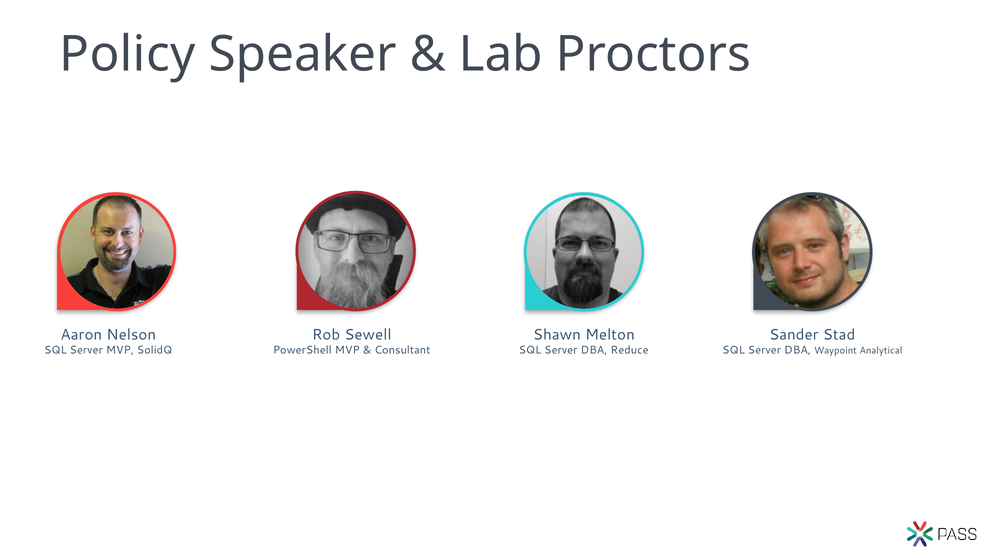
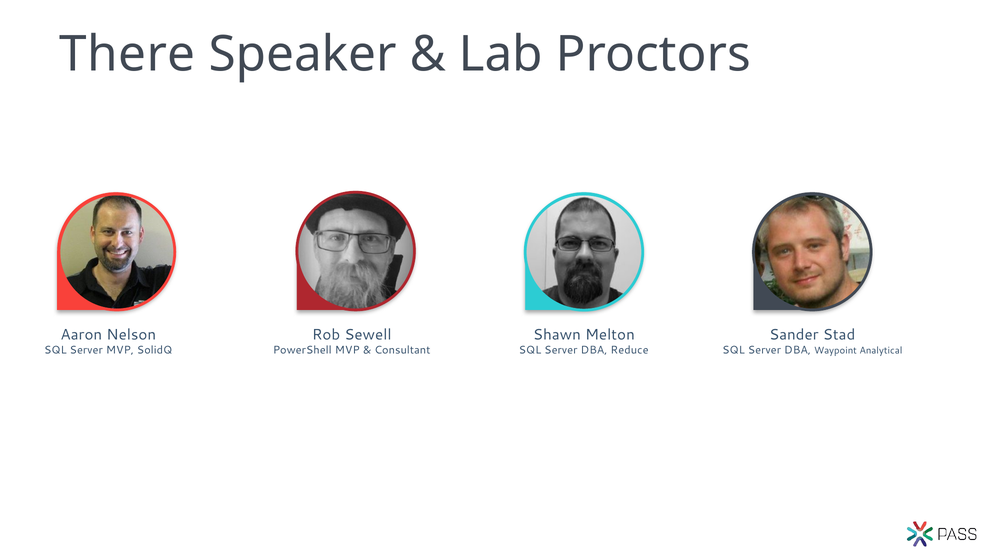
Policy: Policy -> There
